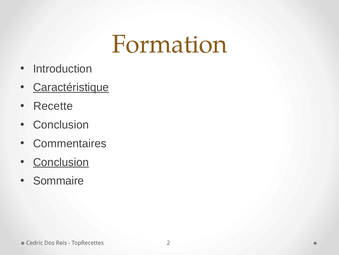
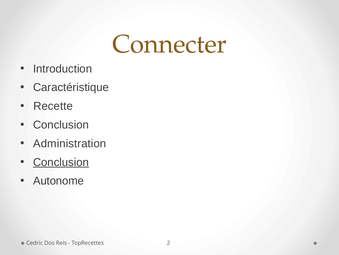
Formation: Formation -> Connecter
Caractéristique underline: present -> none
Commentaires: Commentaires -> Administration
Sommaire: Sommaire -> Autonome
